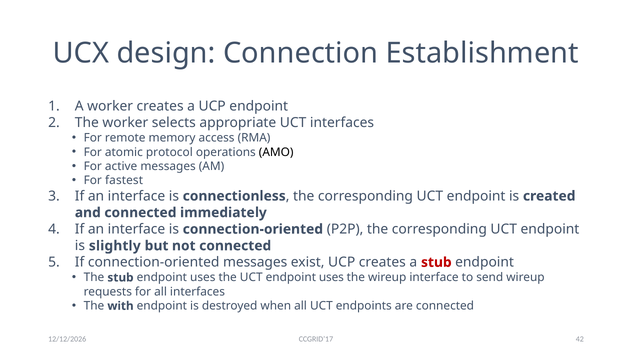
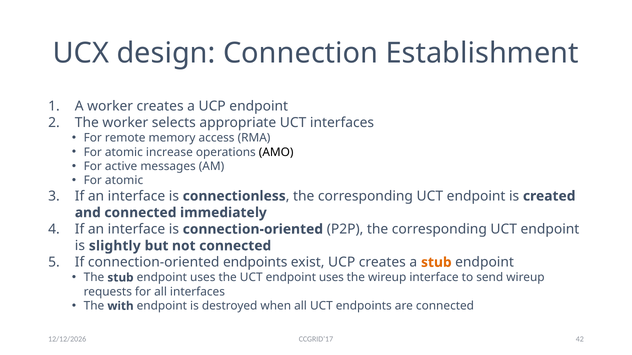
protocol: protocol -> increase
fastest at (124, 181): fastest -> atomic
connection-oriented messages: messages -> endpoints
stub at (436, 263) colour: red -> orange
